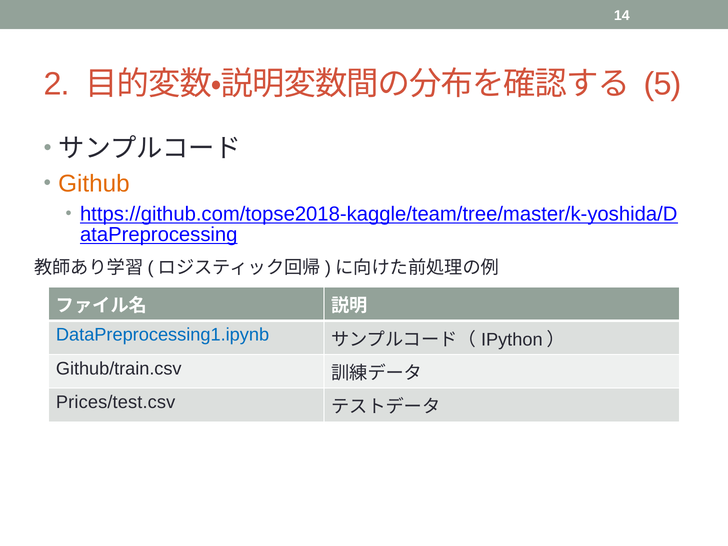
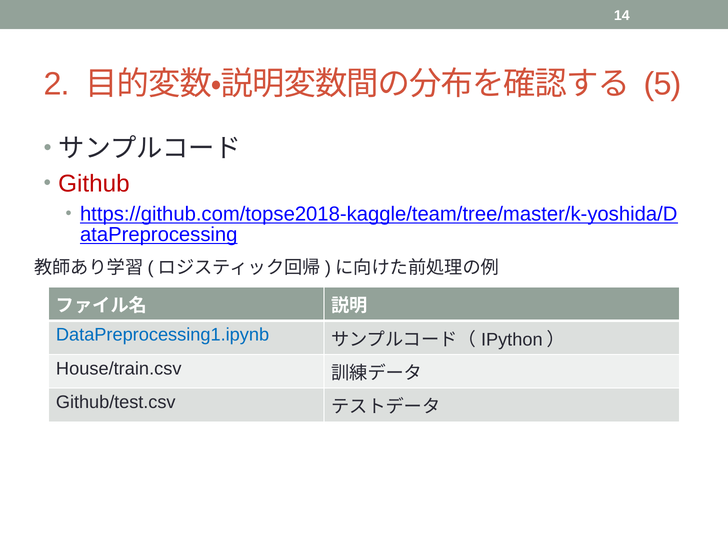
Github colour: orange -> red
Github/train.csv: Github/train.csv -> House/train.csv
Prices/test.csv: Prices/test.csv -> Github/test.csv
